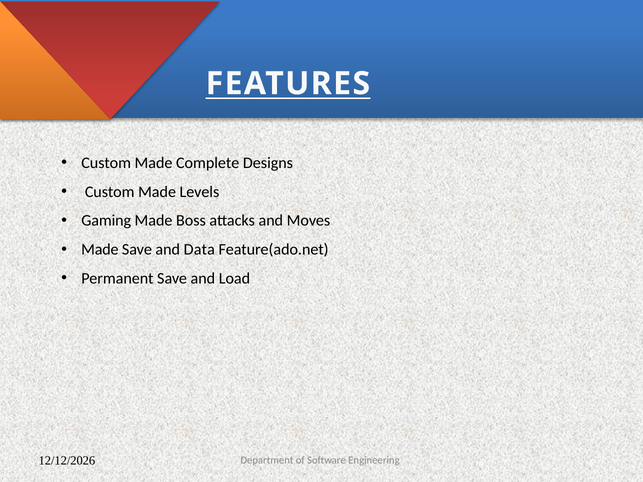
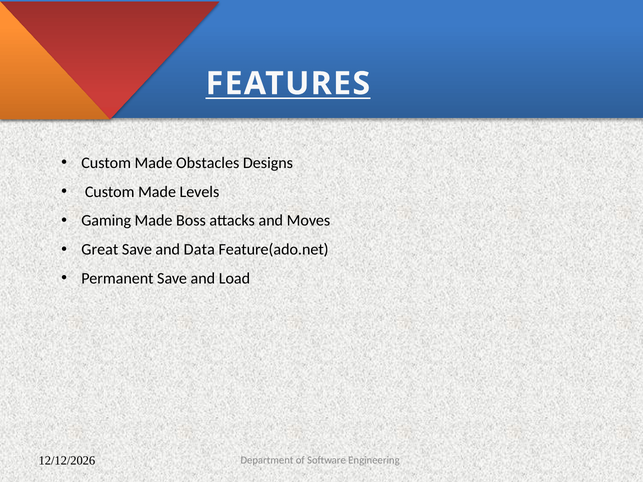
Complete: Complete -> Obstacles
Made at (100, 250): Made -> Great
